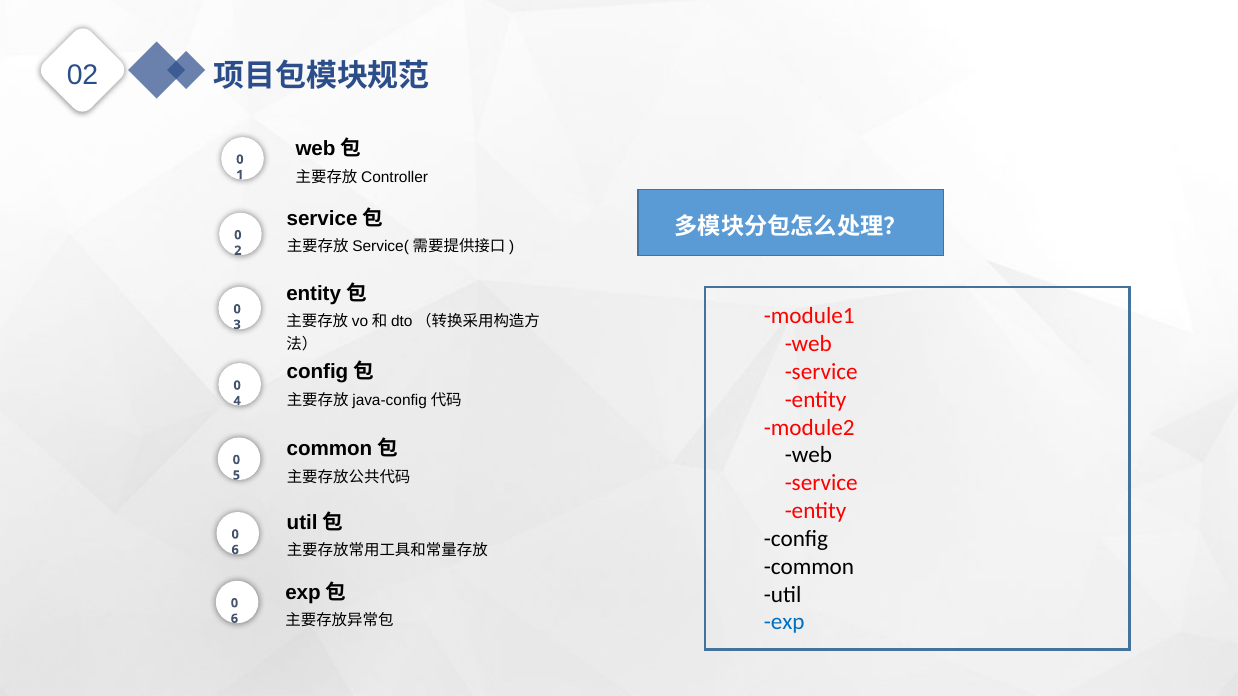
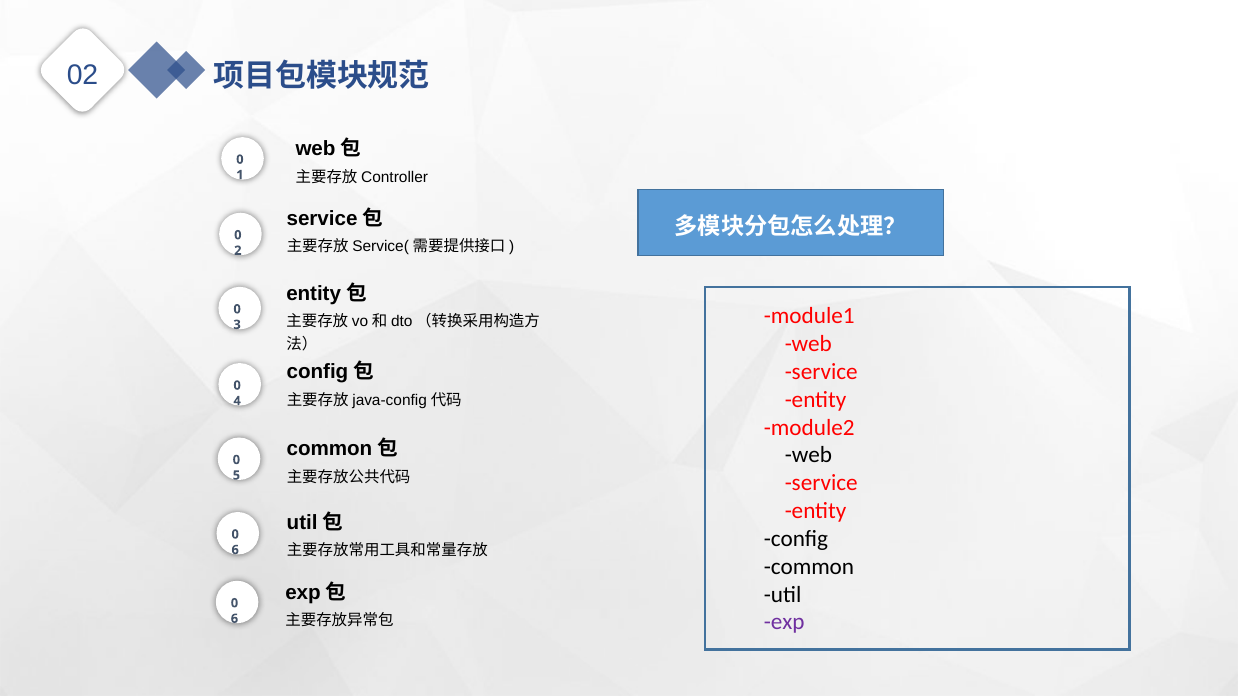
exp colour: blue -> purple
